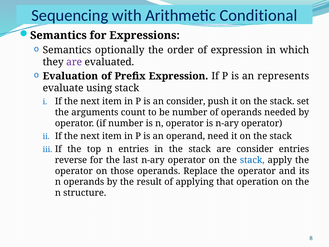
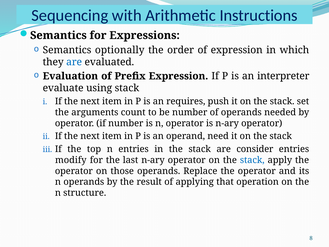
Conditional: Conditional -> Instructions
are at (74, 62) colour: purple -> blue
represents: represents -> interpreter
an consider: consider -> requires
reverse: reverse -> modify
